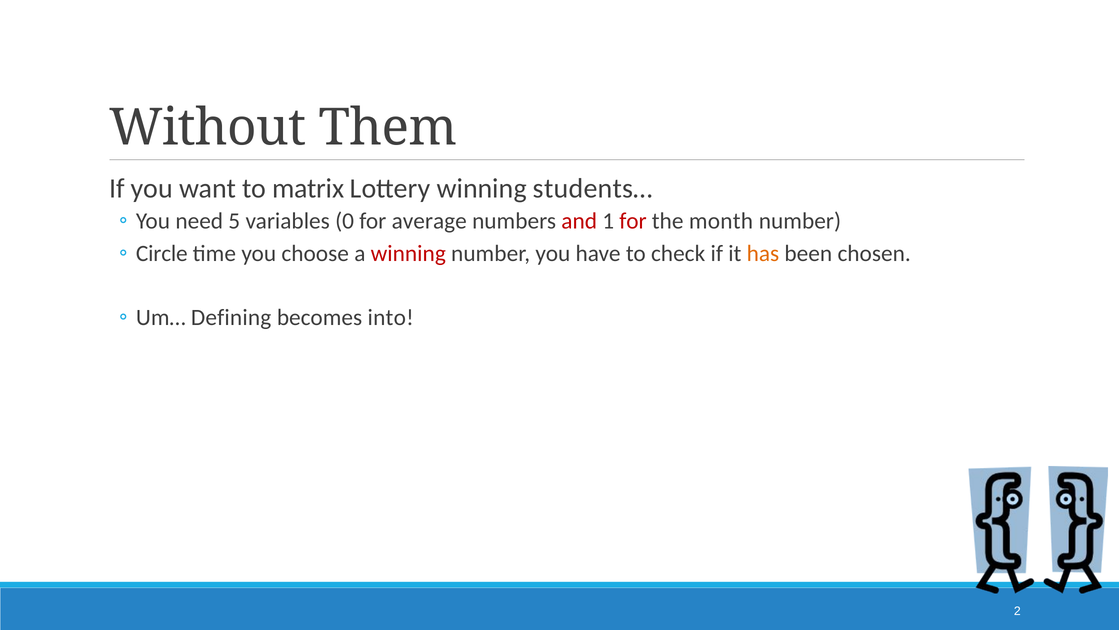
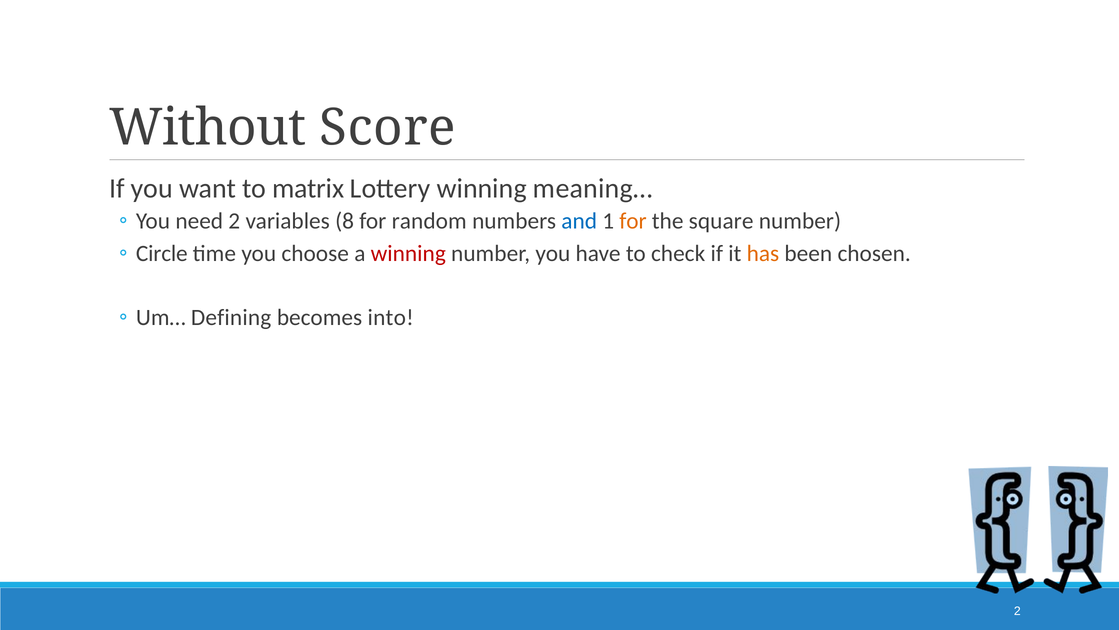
Them: Them -> Score
students…: students… -> meaning…
need 5: 5 -> 2
0: 0 -> 8
average: average -> random
and colour: red -> blue
for at (633, 221) colour: red -> orange
month: month -> square
